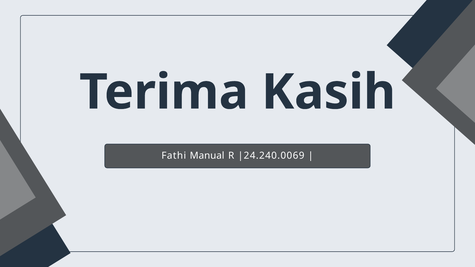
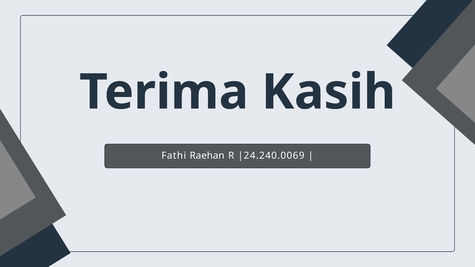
Manual: Manual -> Raehan
